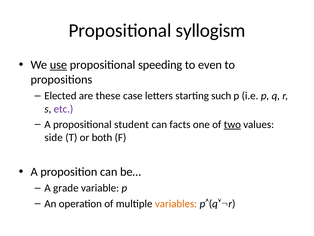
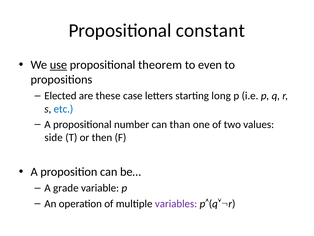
syllogism: syllogism -> constant
speeding: speeding -> theorem
such: such -> long
etc colour: purple -> blue
student: student -> number
facts: facts -> than
two underline: present -> none
both: both -> then
variables colour: orange -> purple
